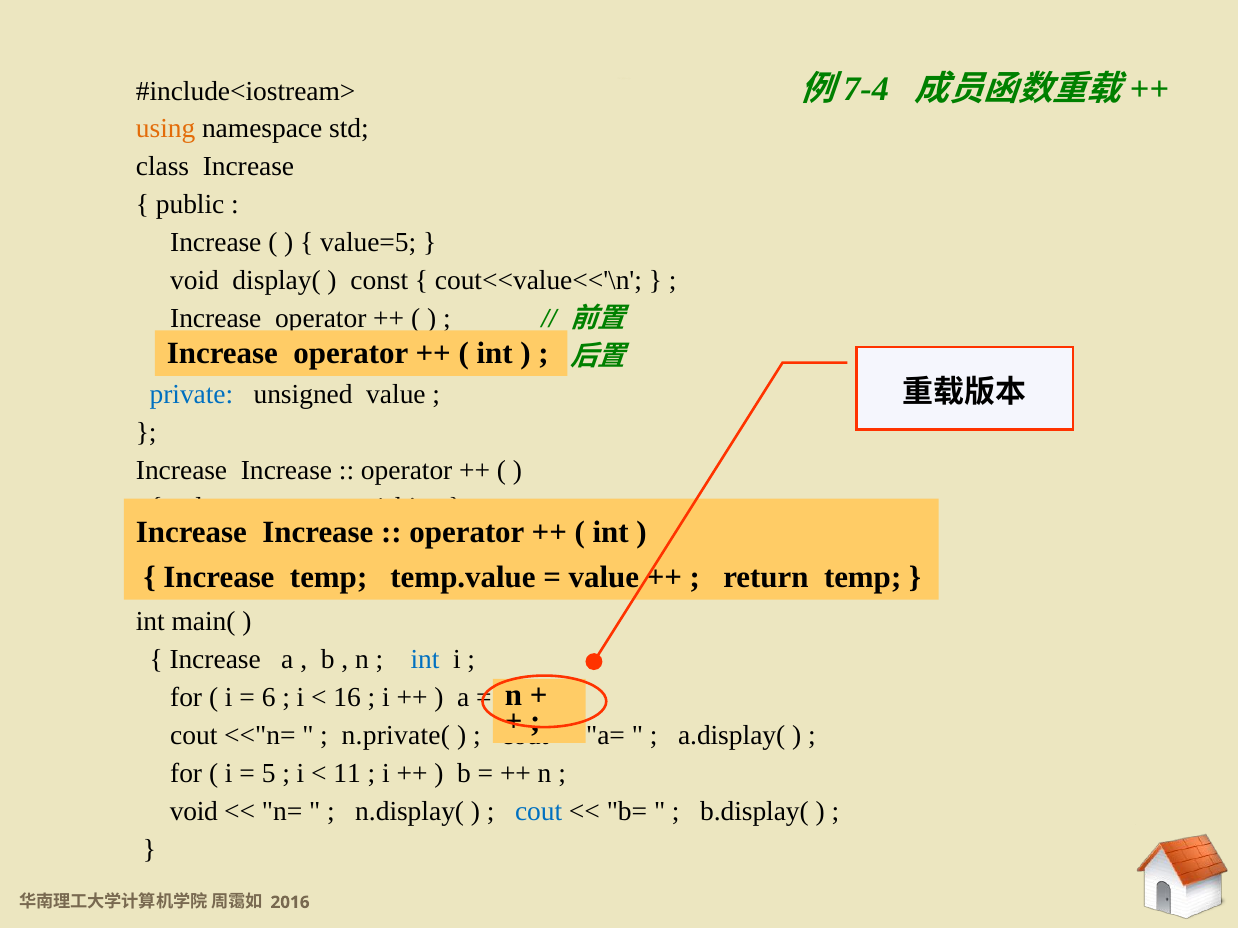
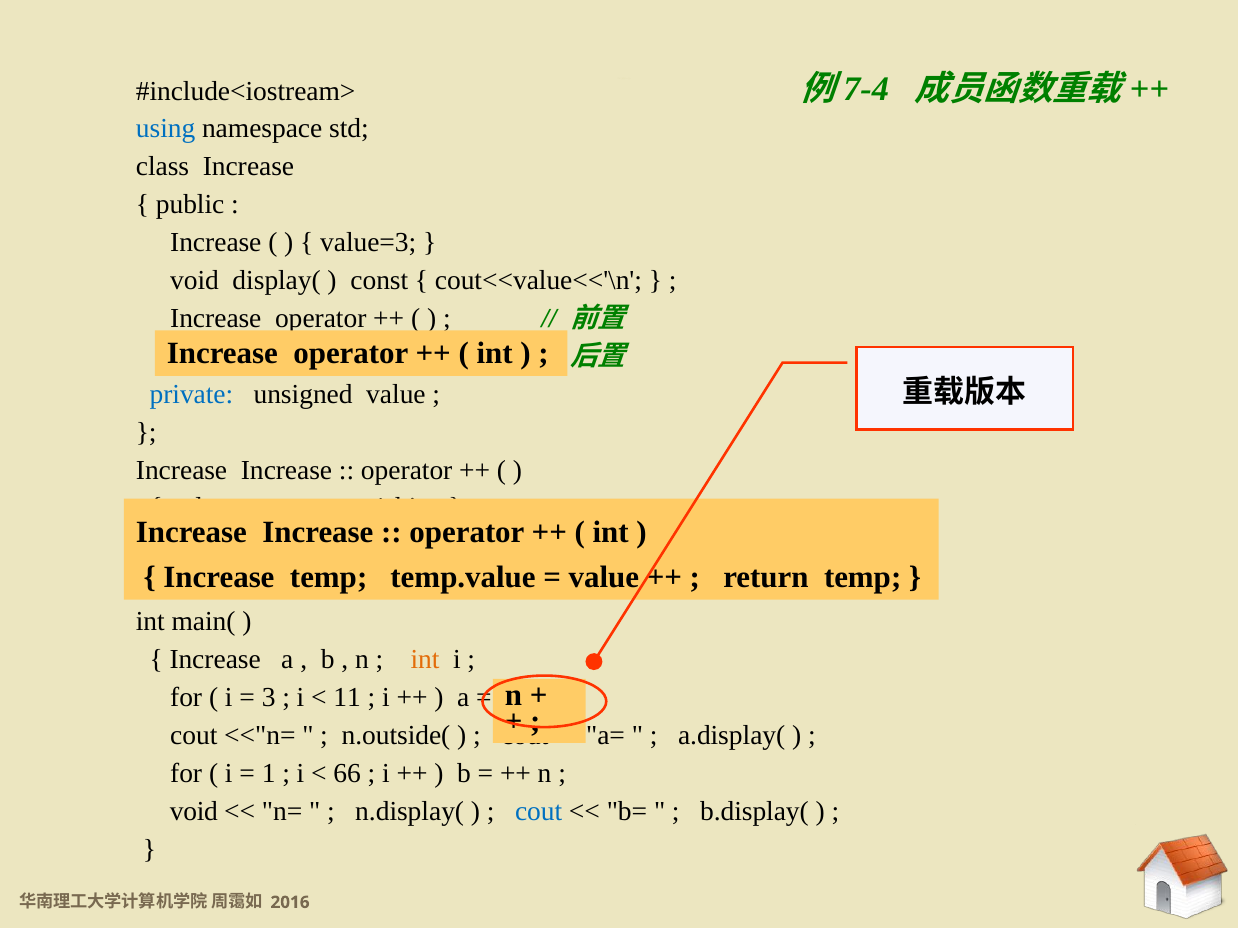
using colour: orange -> blue
value=5: value=5 -> value=3
int at (425, 660) colour: blue -> orange
6: 6 -> 3
16: 16 -> 11
n.private(: n.private( -> n.outside(
5: 5 -> 1
11: 11 -> 66
